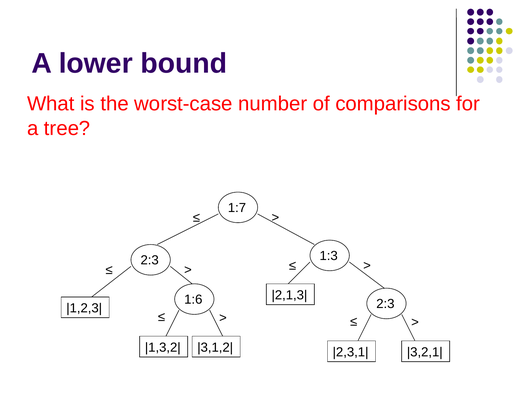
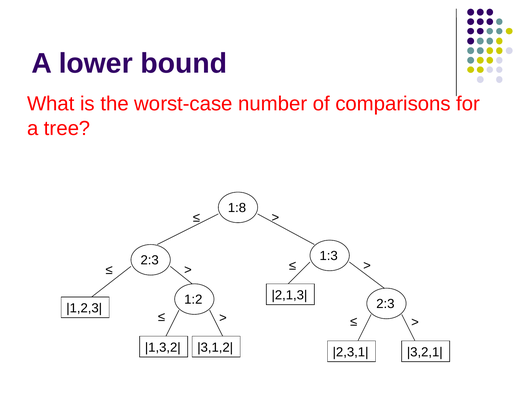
1:7: 1:7 -> 1:8
1:6: 1:6 -> 1:2
